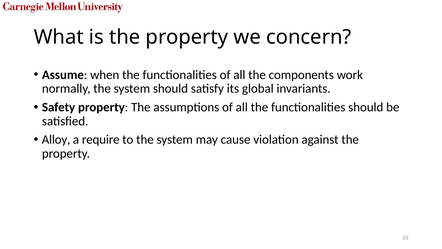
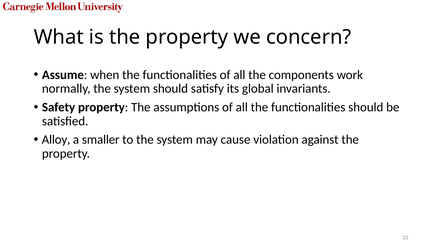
require: require -> smaller
